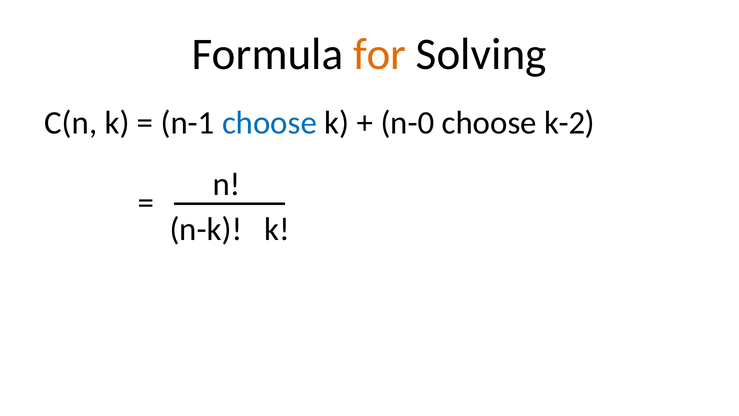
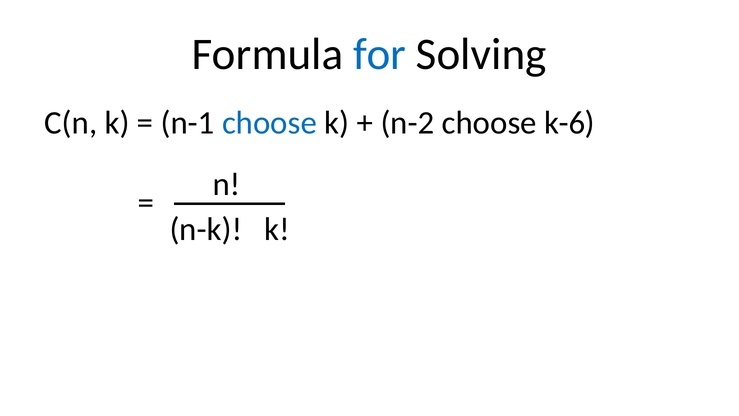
for colour: orange -> blue
n-0: n-0 -> n-2
k-2: k-2 -> k-6
